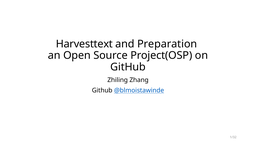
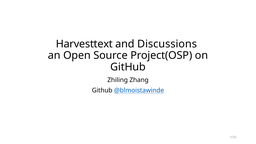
Preparation: Preparation -> Discussions
